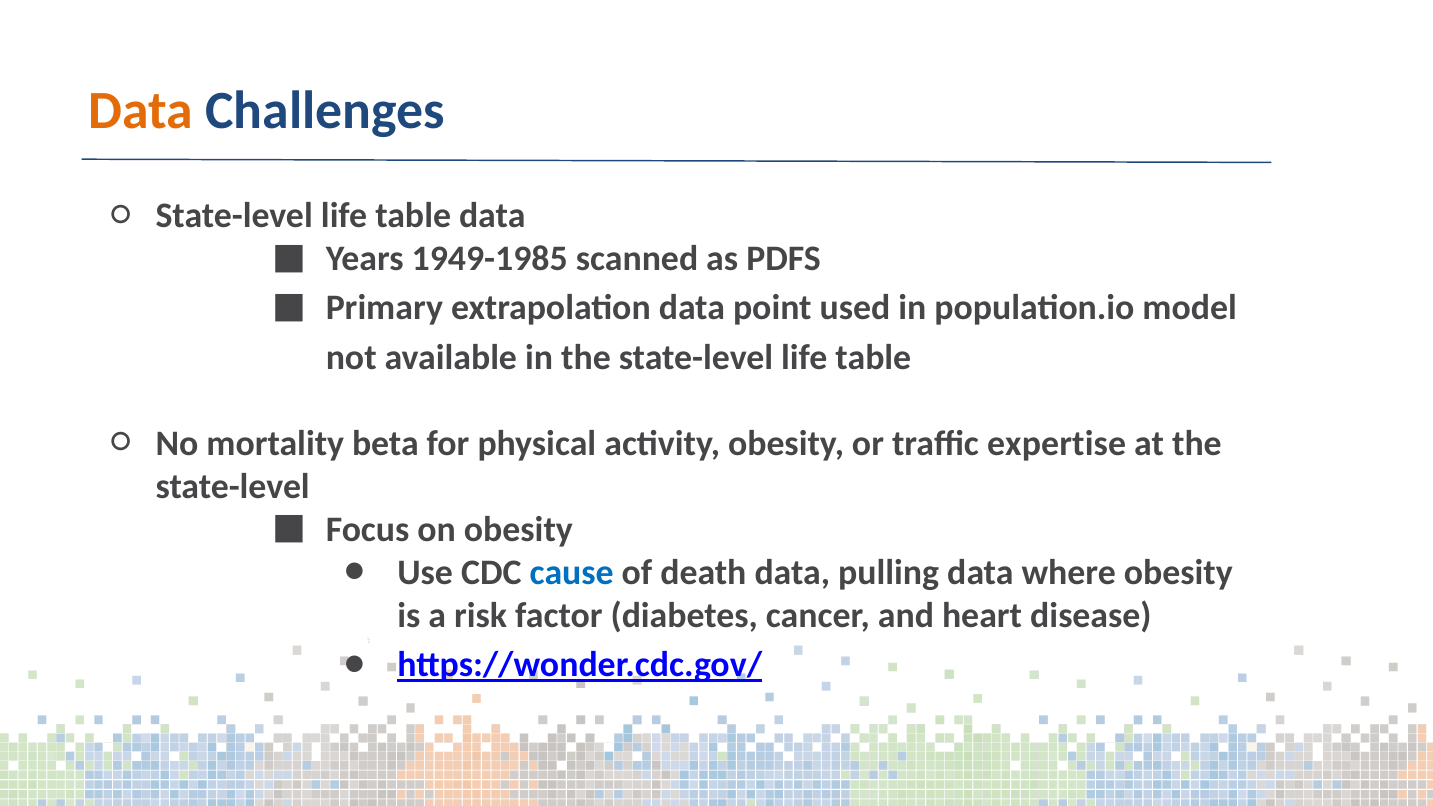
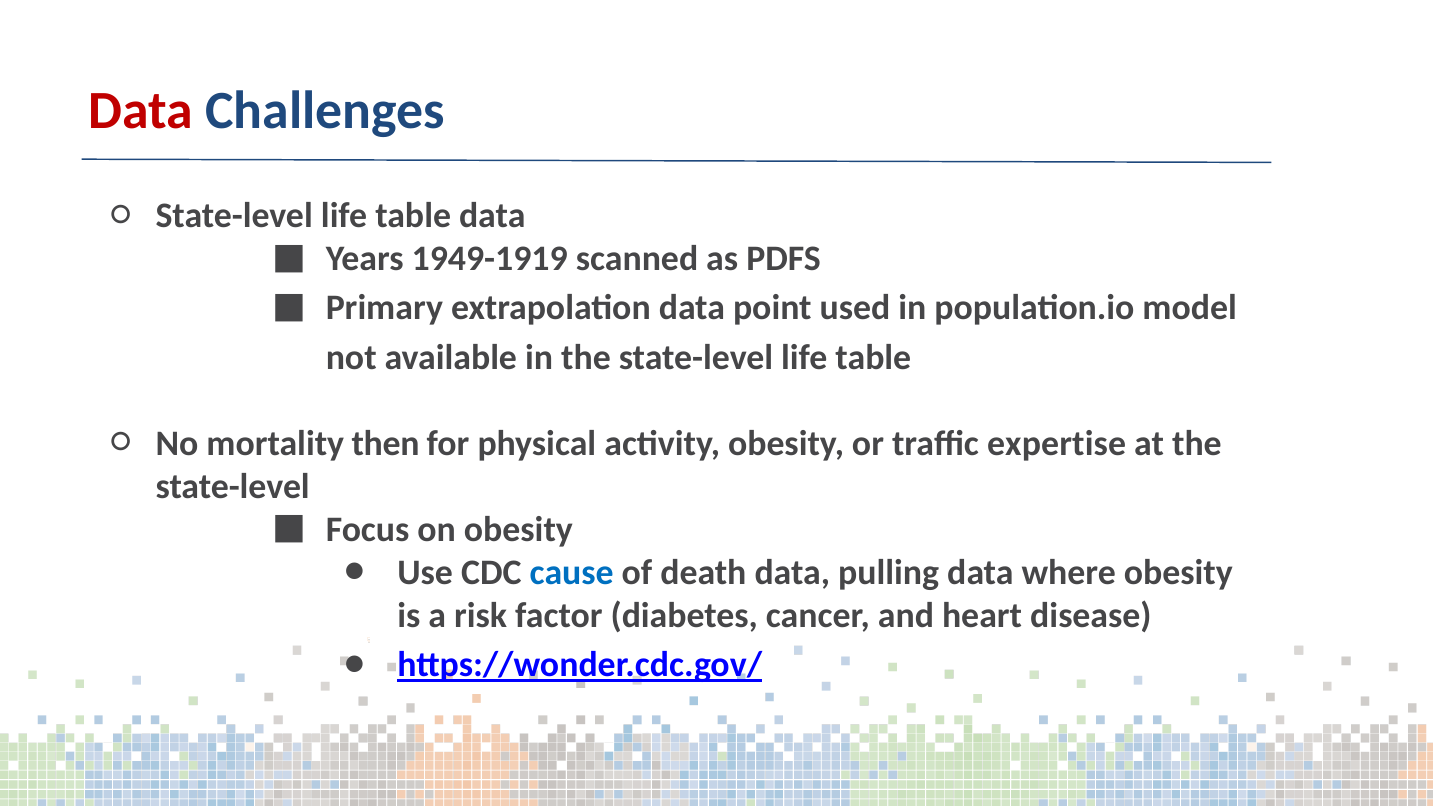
Data at (141, 110) colour: orange -> red
1949-1985: 1949-1985 -> 1949-1919
beta: beta -> then
